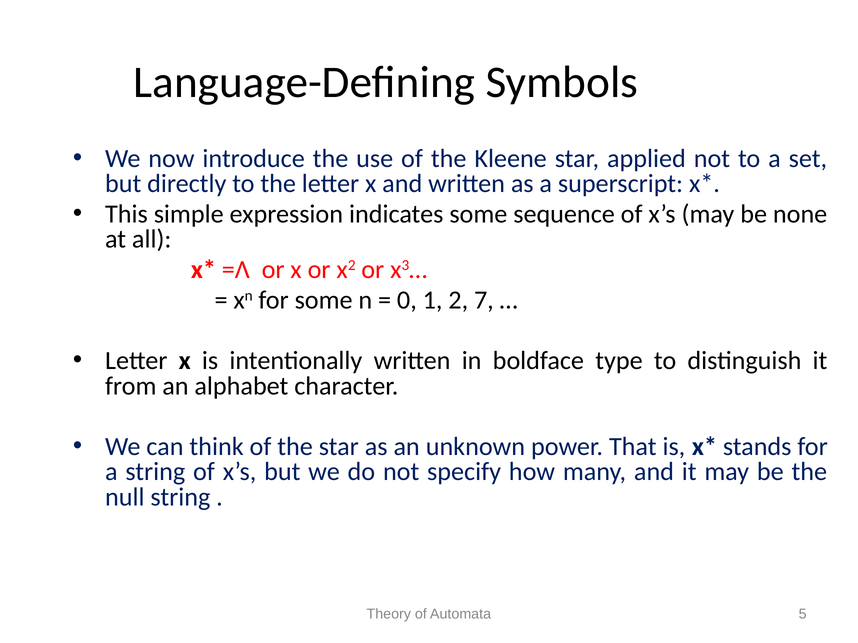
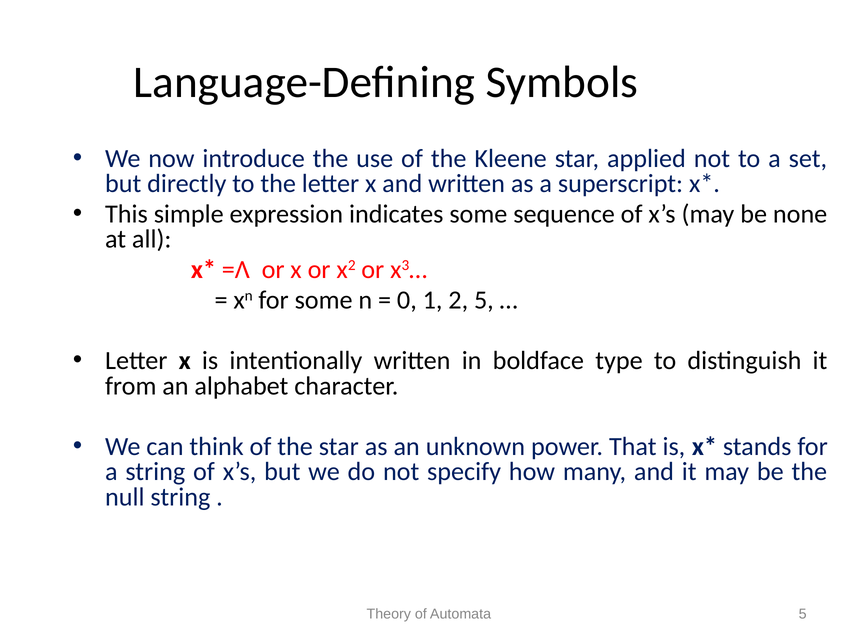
2 7: 7 -> 5
